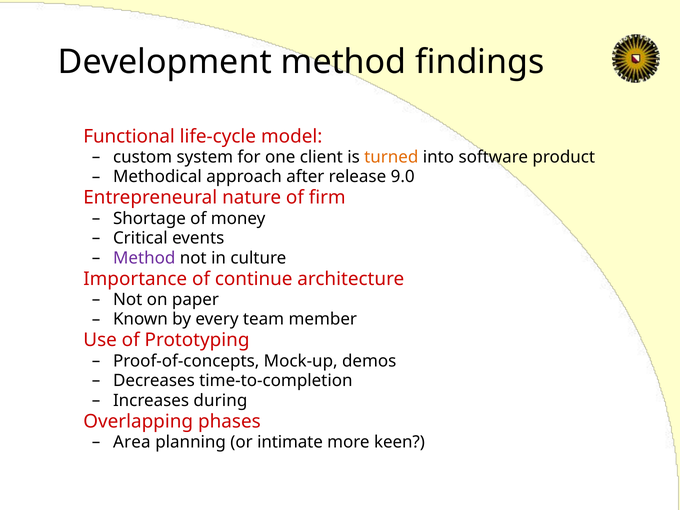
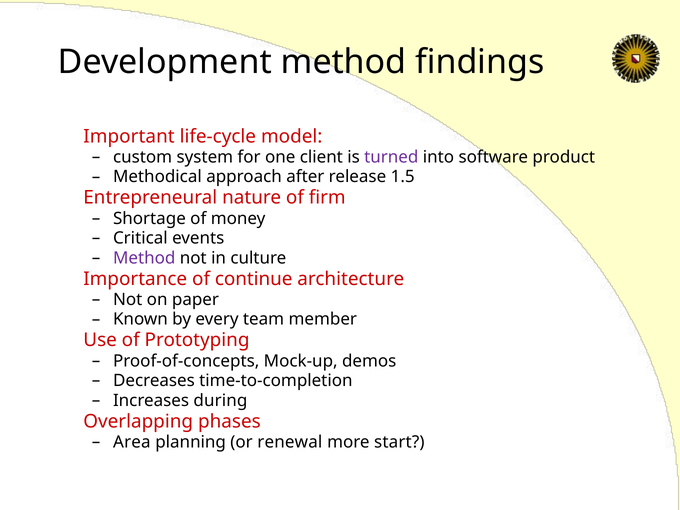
Functional: Functional -> Important
turned colour: orange -> purple
9.0: 9.0 -> 1.5
intimate: intimate -> renewal
keen: keen -> start
